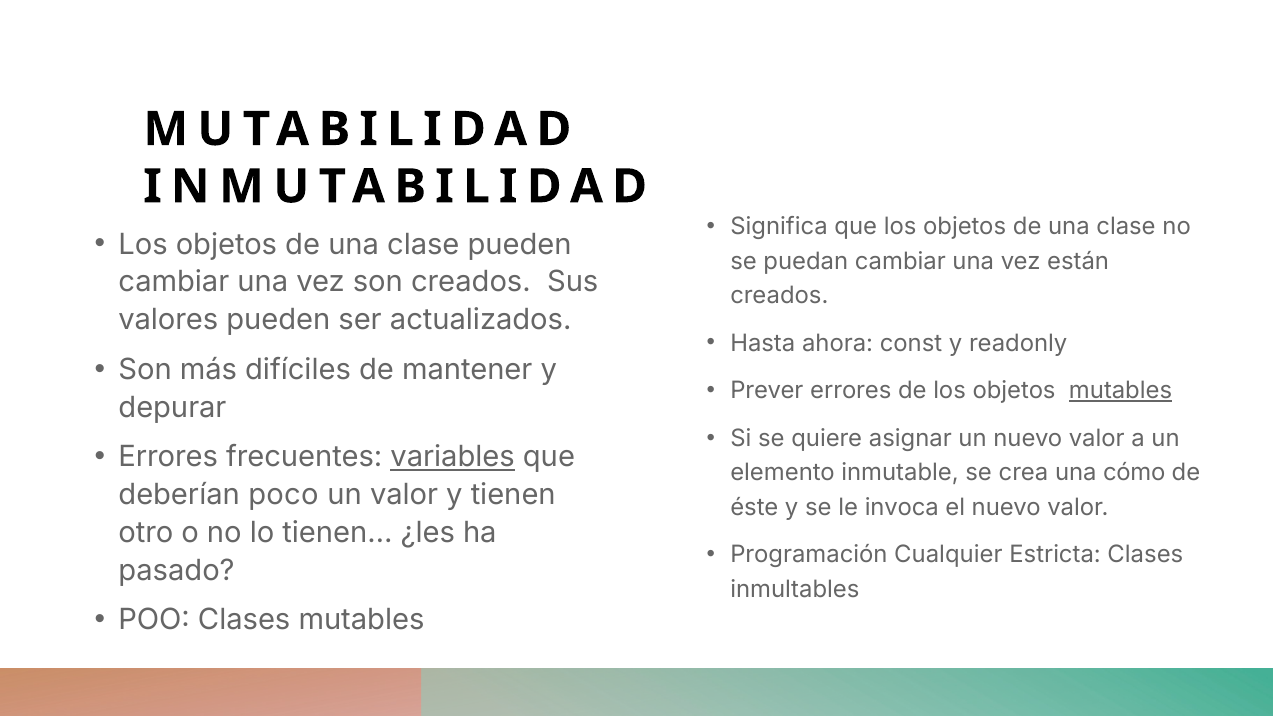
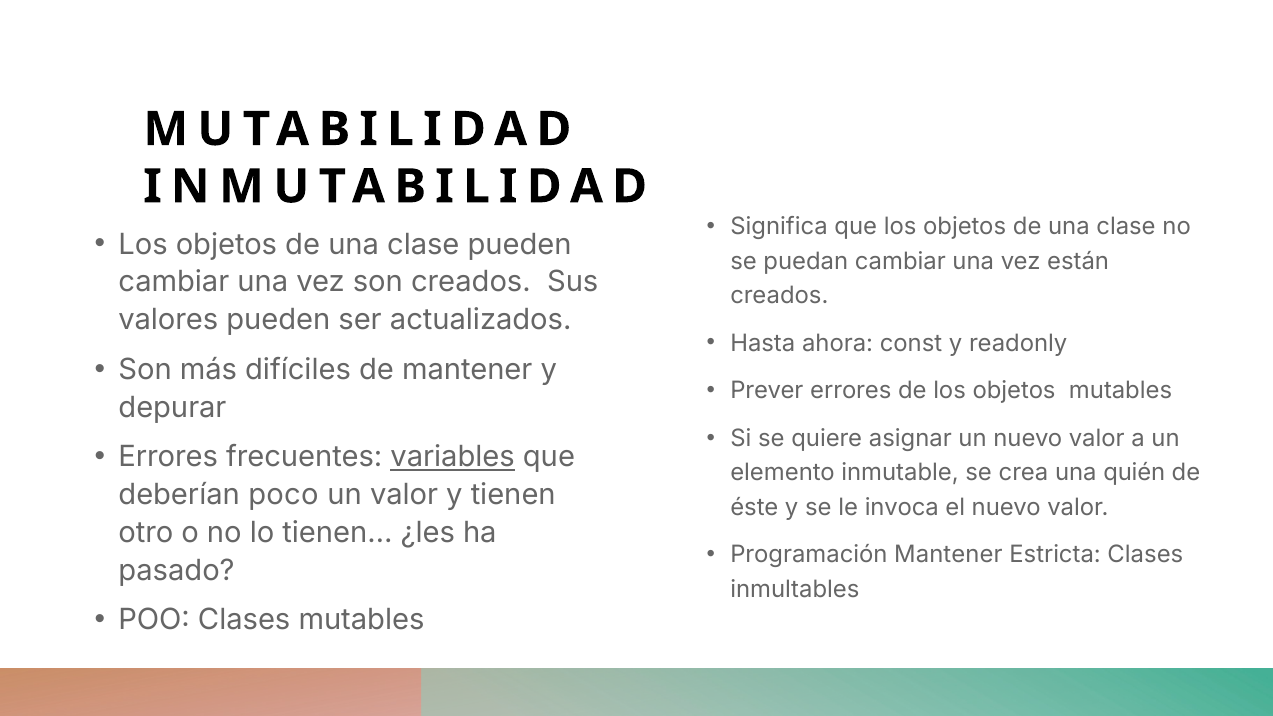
mutables at (1121, 391) underline: present -> none
cómo: cómo -> quién
Programación Cualquier: Cualquier -> Mantener
